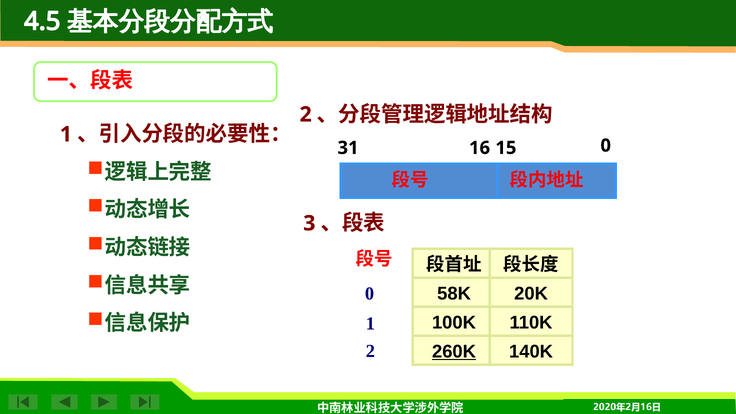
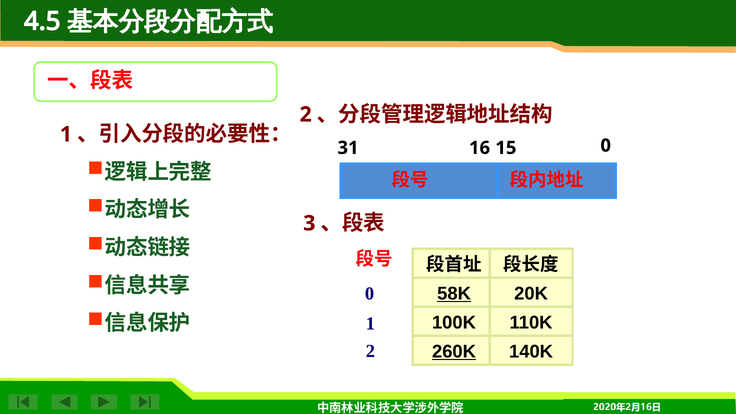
58K underline: none -> present
